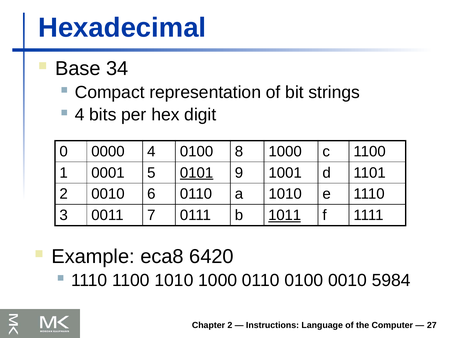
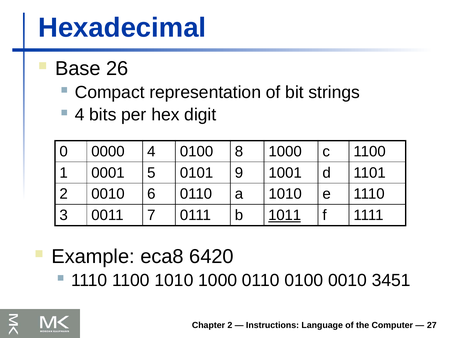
34: 34 -> 26
0101 underline: present -> none
5984: 5984 -> 3451
